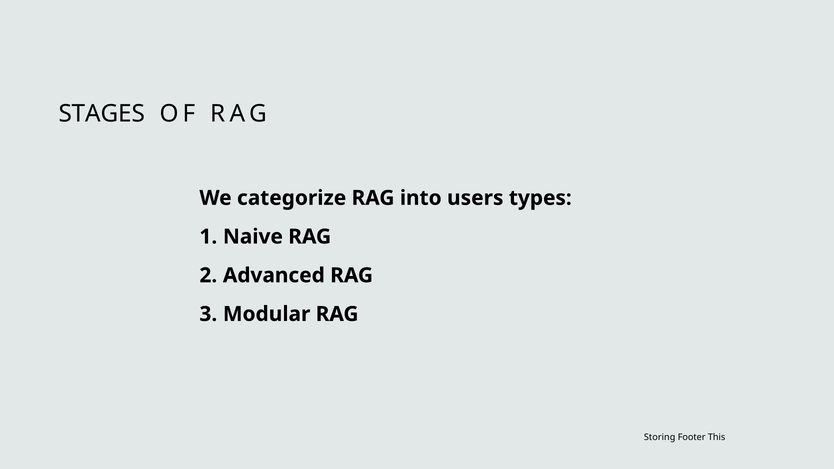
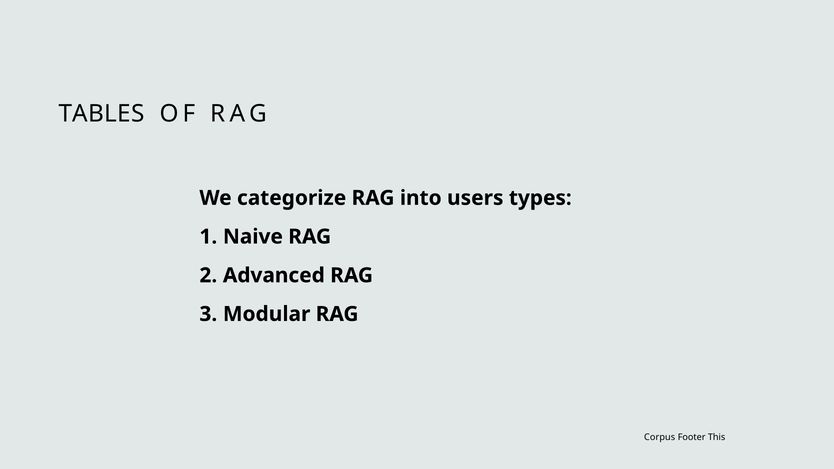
STAGES: STAGES -> TABLES
Storing: Storing -> Corpus
